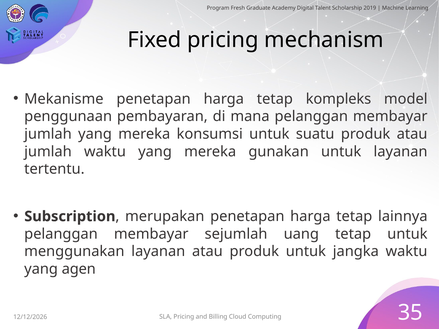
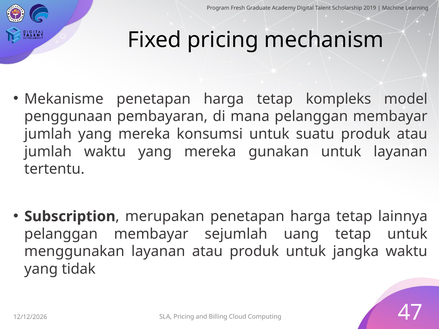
agen: agen -> tidak
35: 35 -> 47
